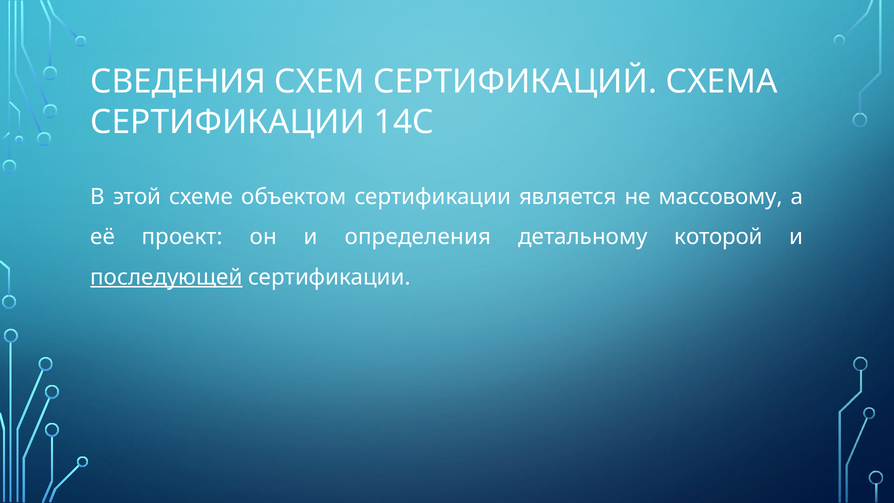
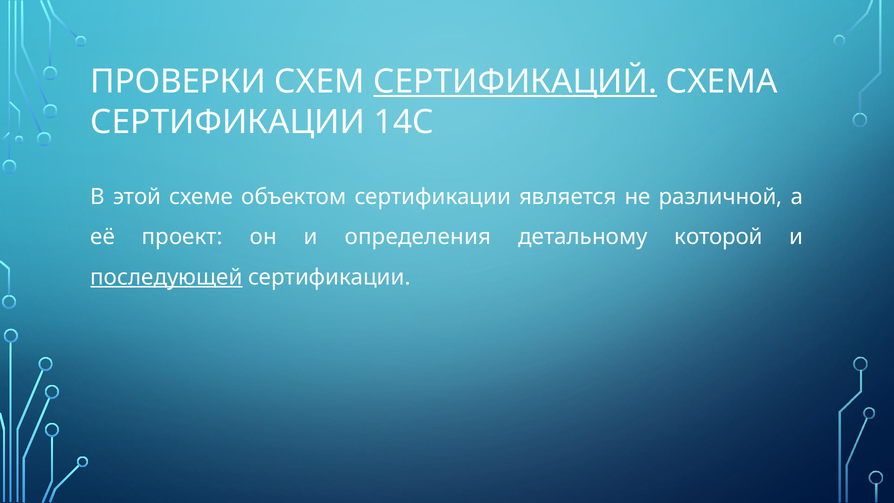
СВЕДЕНИЯ: СВЕДЕНИЯ -> ПРОВЕРКИ
СЕРТИФИКАЦИЙ underline: none -> present
массовому: массовому -> различной
